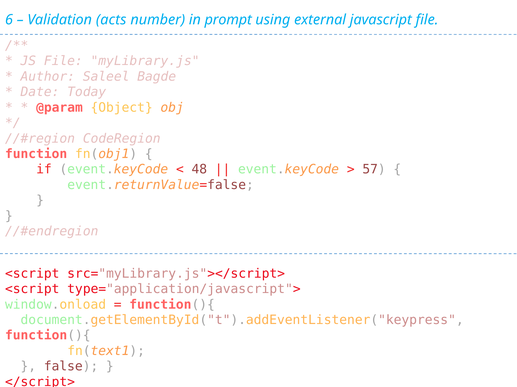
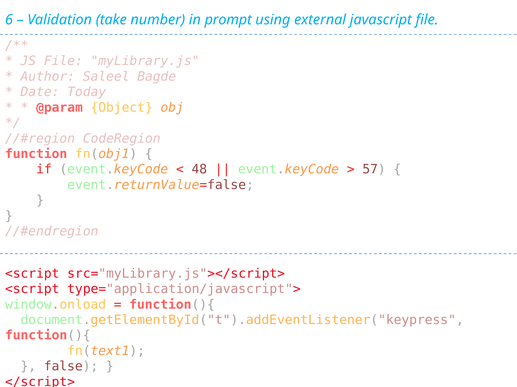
acts: acts -> take
